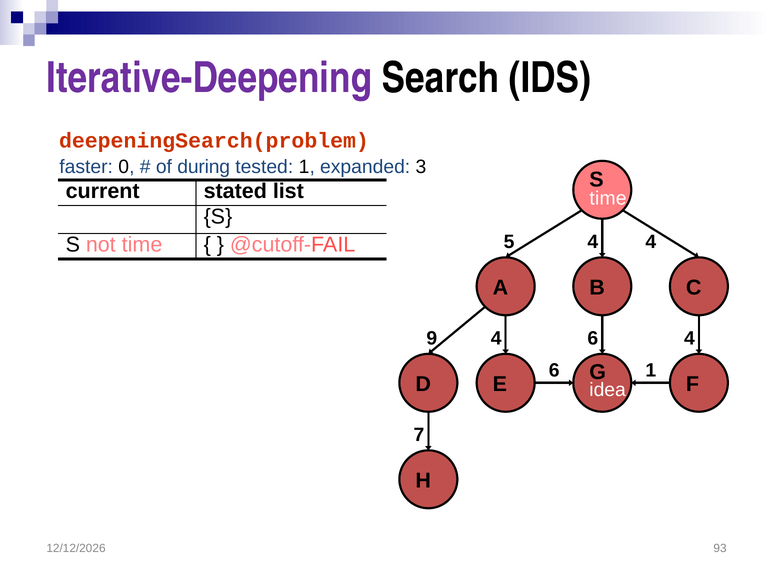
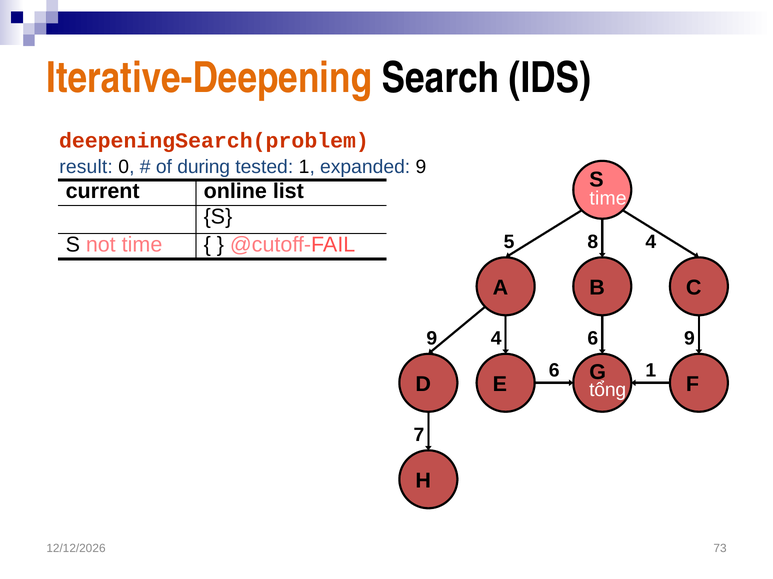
Iterative-Deepening colour: purple -> orange
faster: faster -> result
expanded 3: 3 -> 9
stated: stated -> online
5 4: 4 -> 8
4 at (689, 339): 4 -> 9
idea: idea -> tổng
93: 93 -> 73
